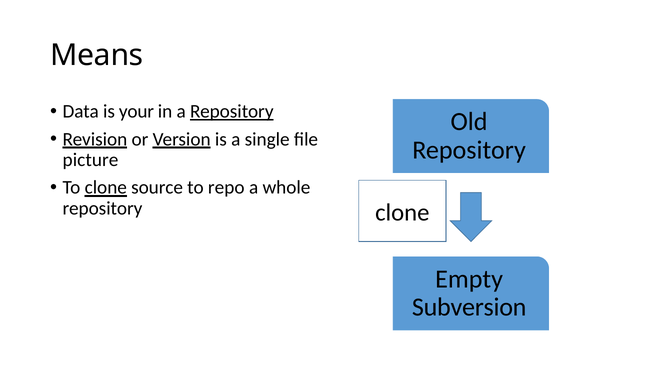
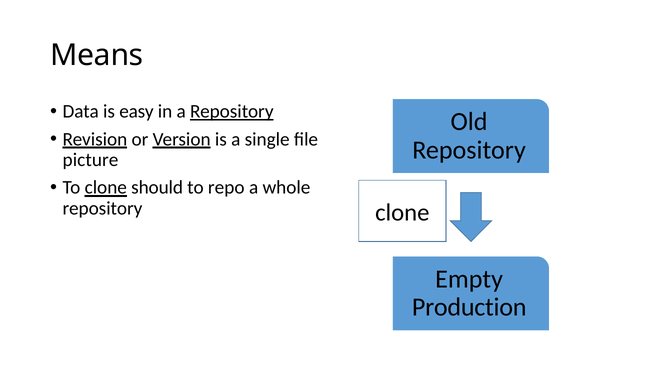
your: your -> easy
source: source -> should
Subversion: Subversion -> Production
